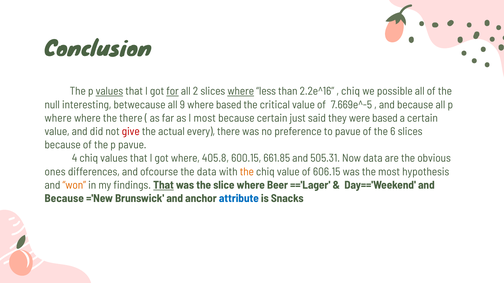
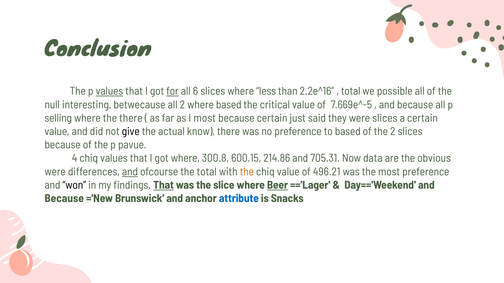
2: 2 -> 6
where at (241, 91) underline: present -> none
chiq at (351, 91): chiq -> total
all 9: 9 -> 2
where at (58, 118): where -> selling
were based: based -> slices
give colour: red -> black
every: every -> know
to pavue: pavue -> based
the 6: 6 -> 2
405.8: 405.8 -> 300.8
661.85: 661.85 -> 214.86
505.31: 505.31 -> 705.31
ones at (55, 172): ones -> were
and at (130, 172) underline: none -> present
the data: data -> total
606.15: 606.15 -> 496.21
most hypothesis: hypothesis -> preference
won colour: orange -> black
Beer underline: none -> present
